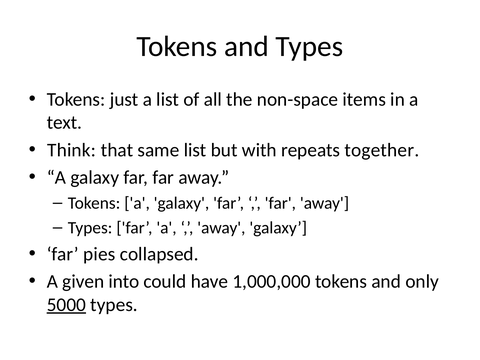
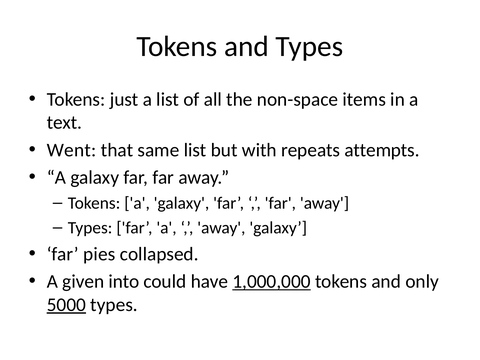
Think: Think -> Went
together: together -> attempts
1,000,000 underline: none -> present
